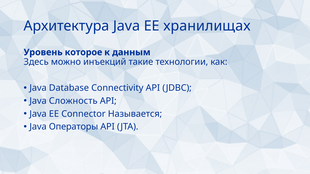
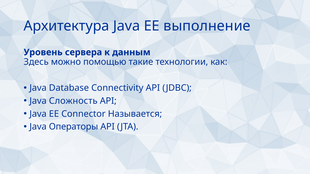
хранилищах: хранилищах -> выполнение
которое: которое -> сервера
инъекций: инъекций -> помощью
